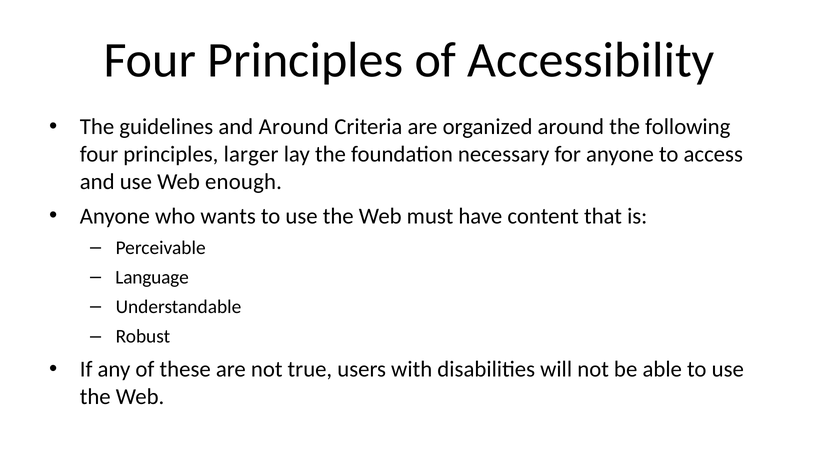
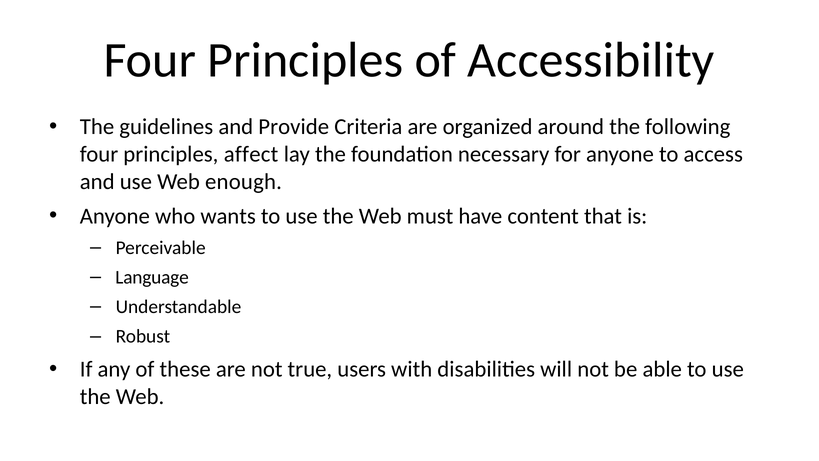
and Around: Around -> Provide
larger: larger -> affect
